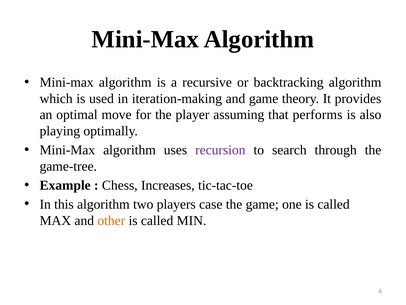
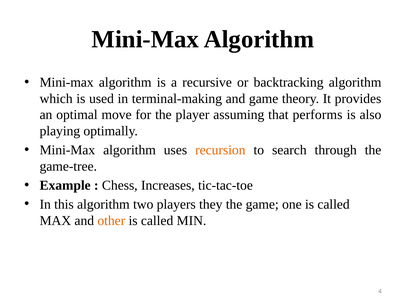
iteration-making: iteration-making -> terminal-making
recursion colour: purple -> orange
case: case -> they
